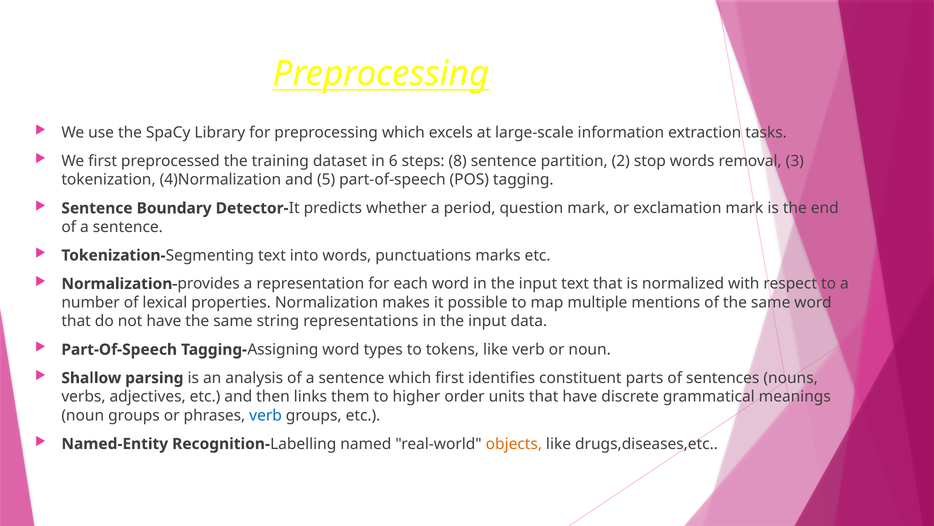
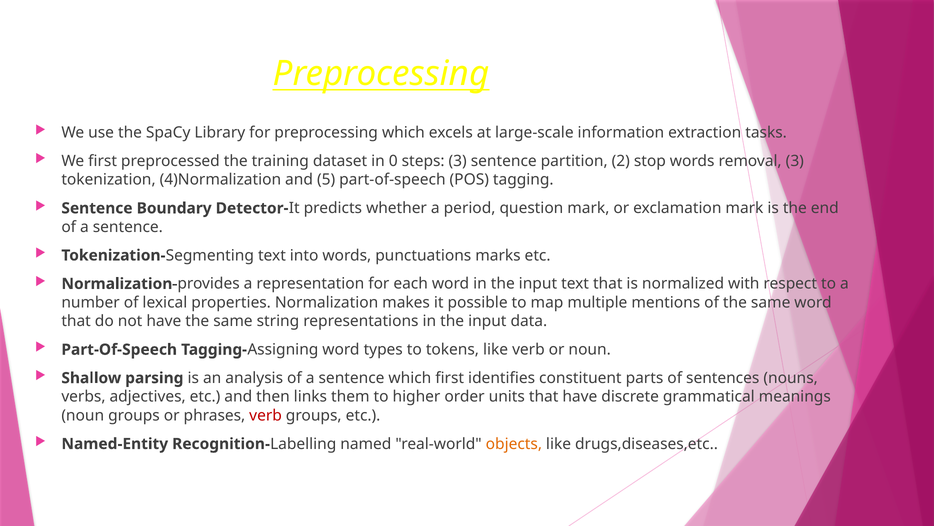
6: 6 -> 0
steps 8: 8 -> 3
verb at (266, 415) colour: blue -> red
